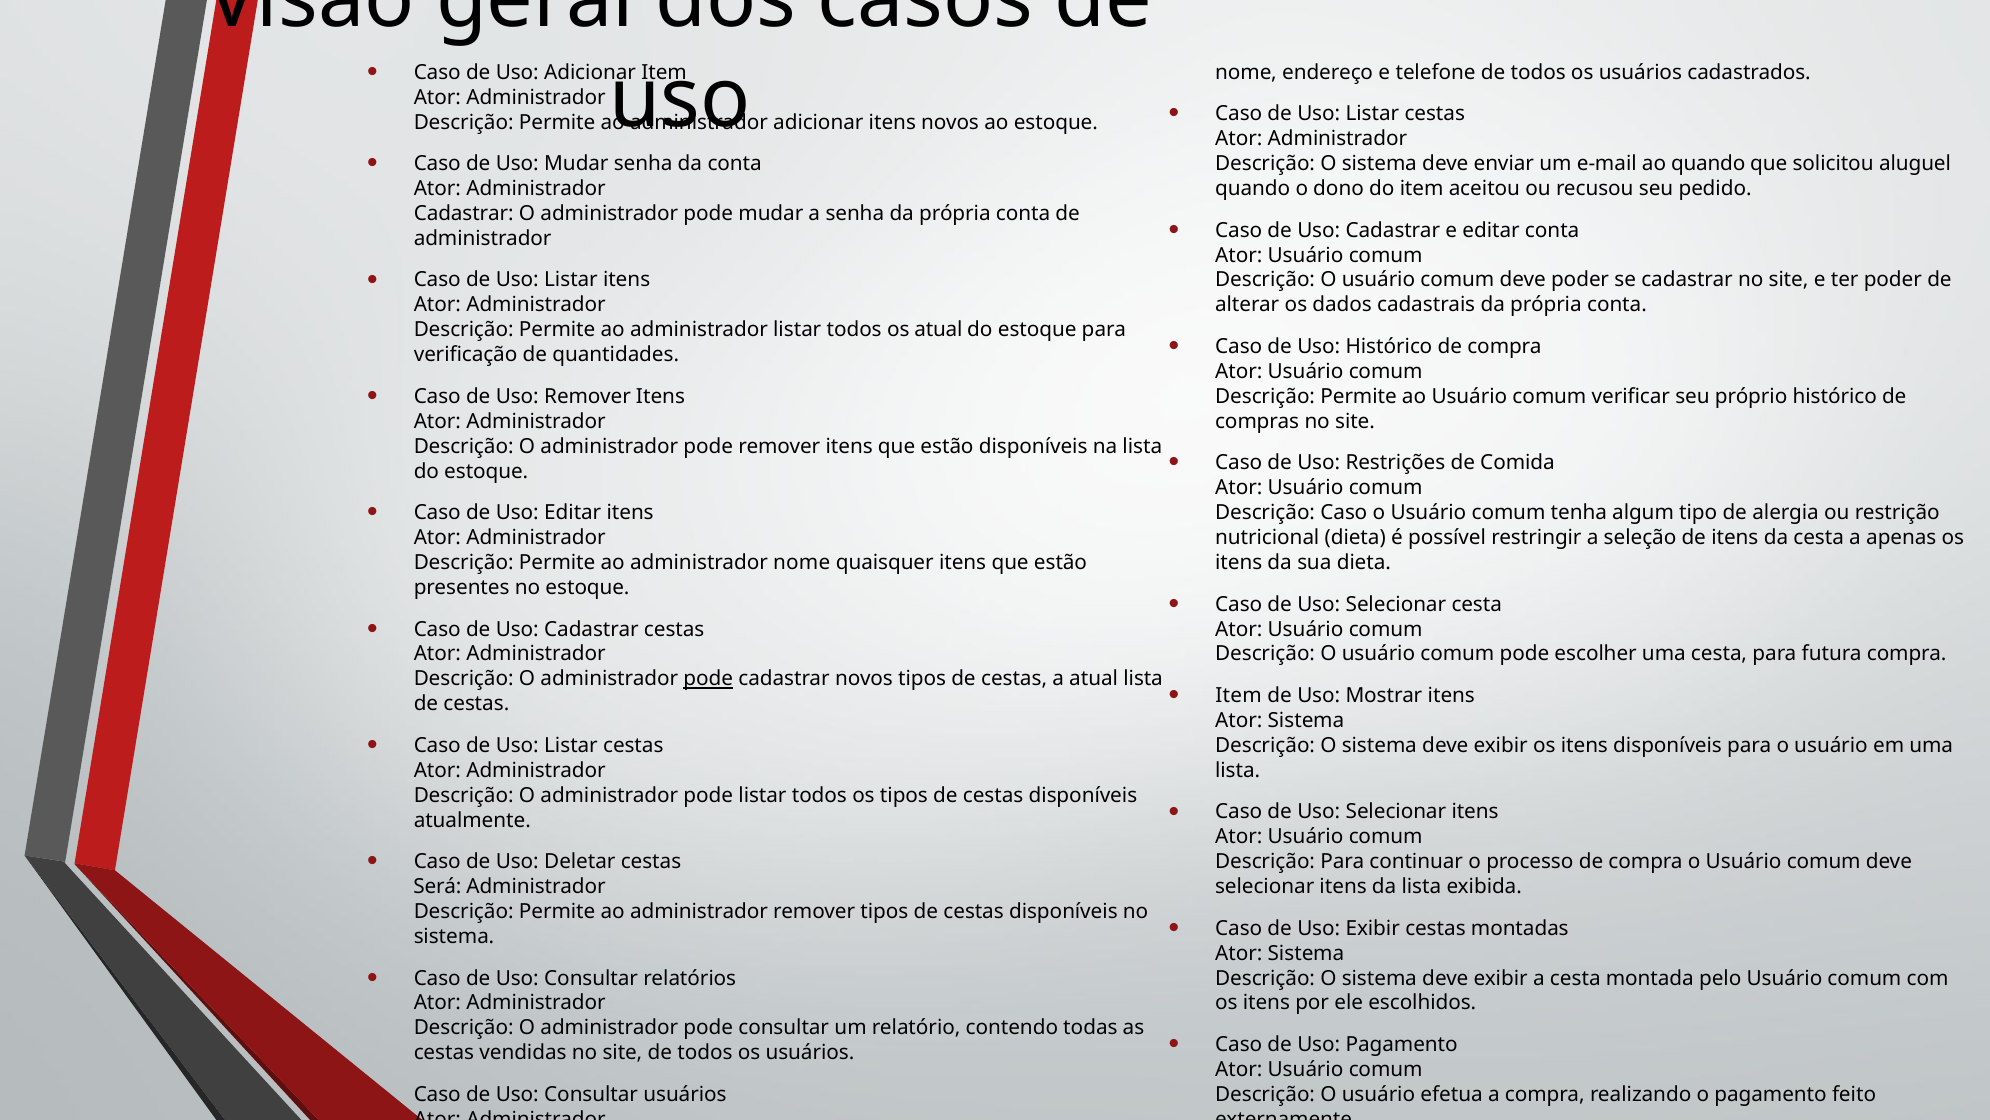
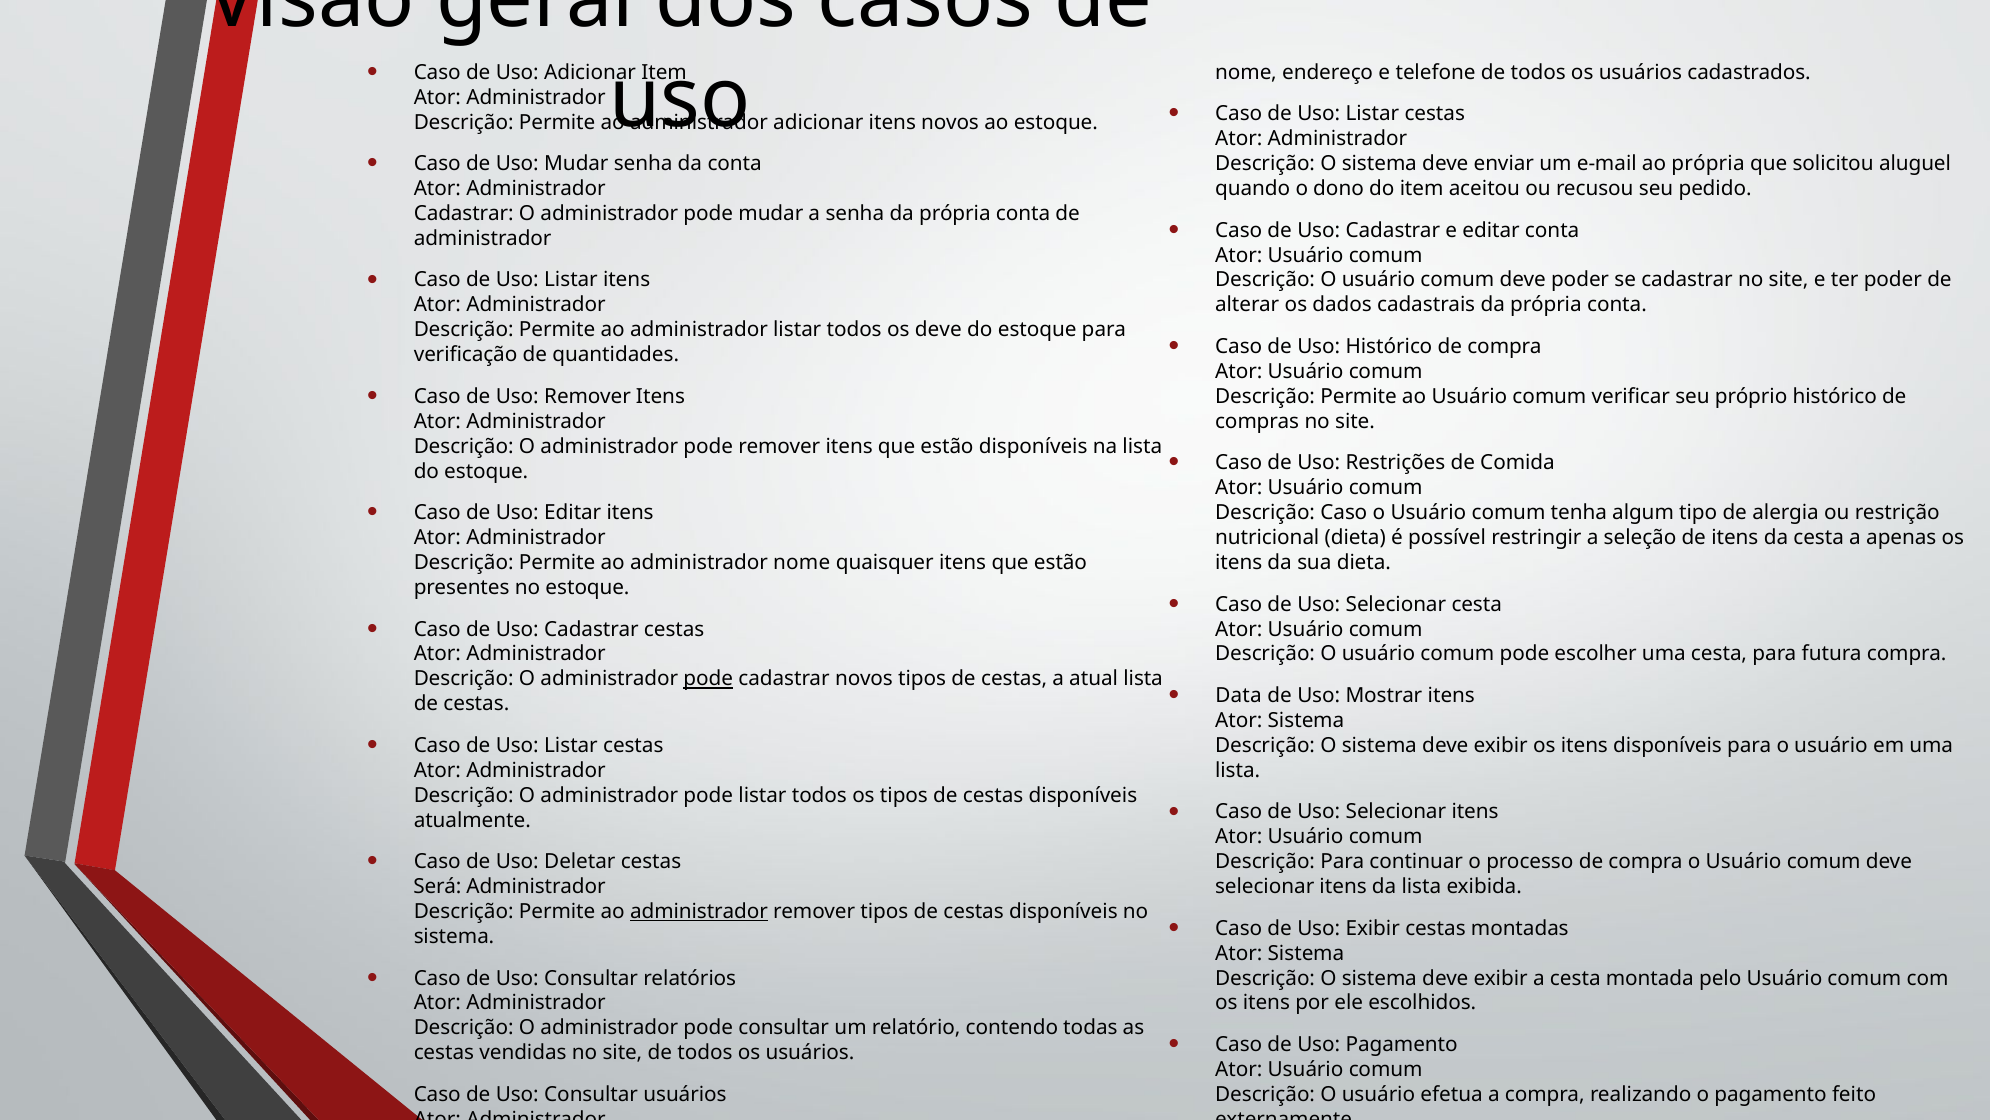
ao quando: quando -> própria
os atual: atual -> deve
Item at (1239, 695): Item -> Data
administrador at (699, 911) underline: none -> present
